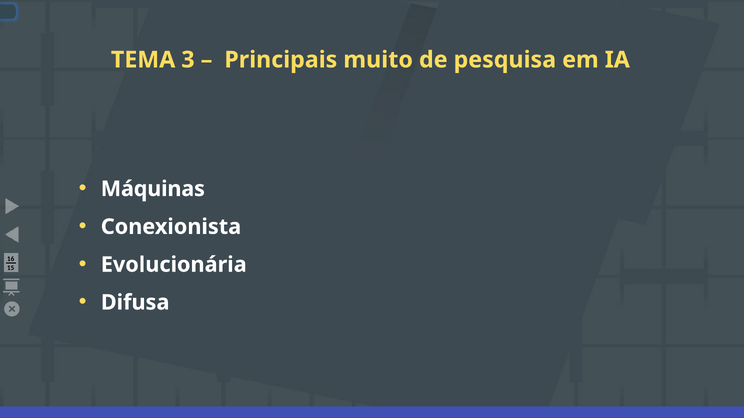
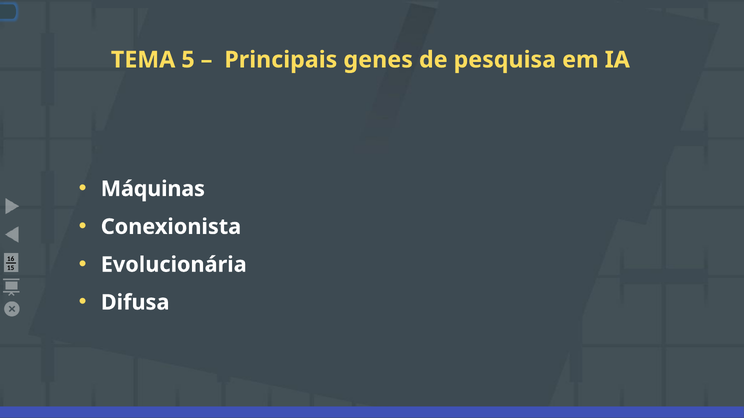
3: 3 -> 5
muito: muito -> genes
